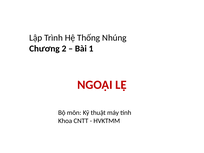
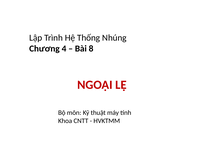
2: 2 -> 4
1: 1 -> 8
